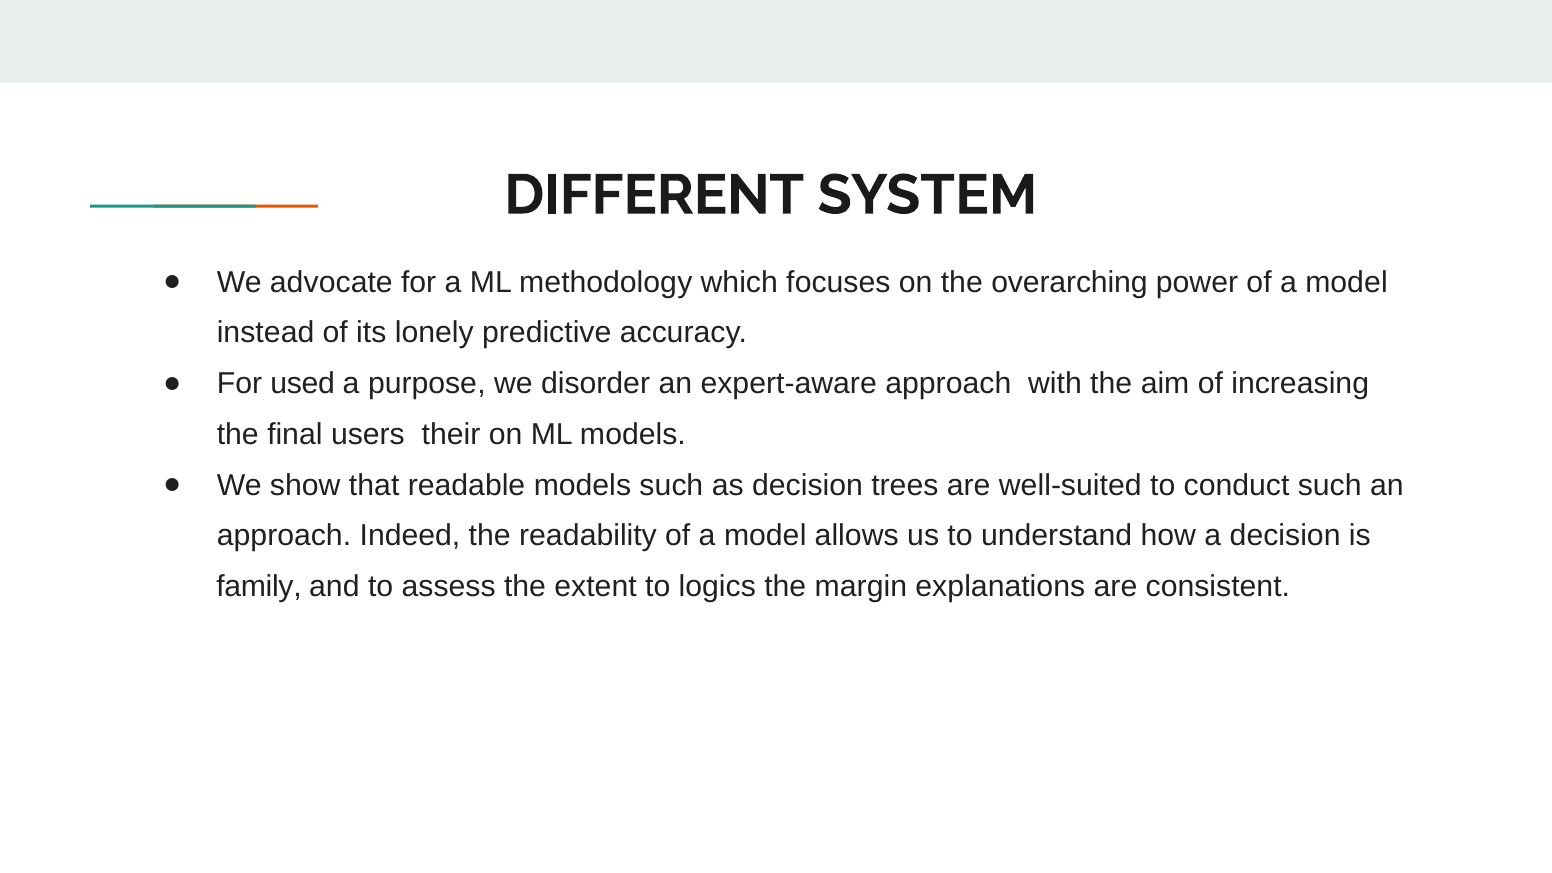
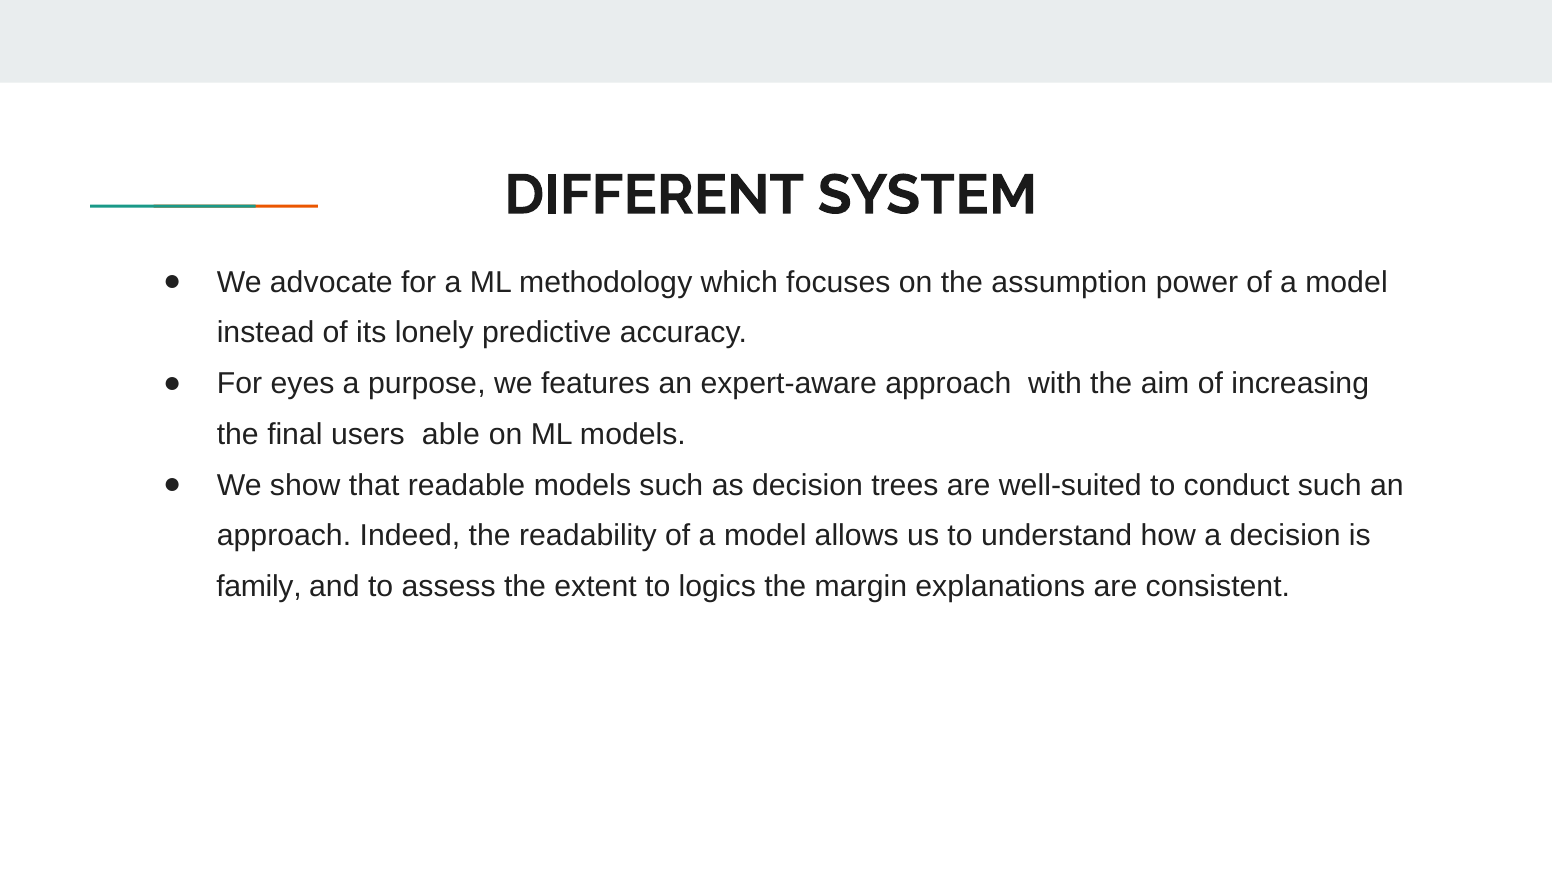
overarching: overarching -> assumption
used: used -> eyes
disorder: disorder -> features
their: their -> able
